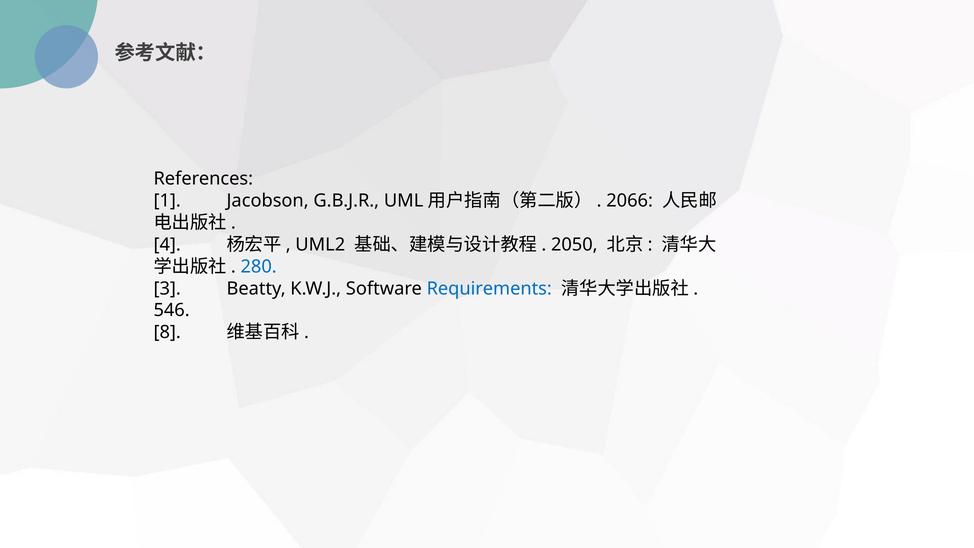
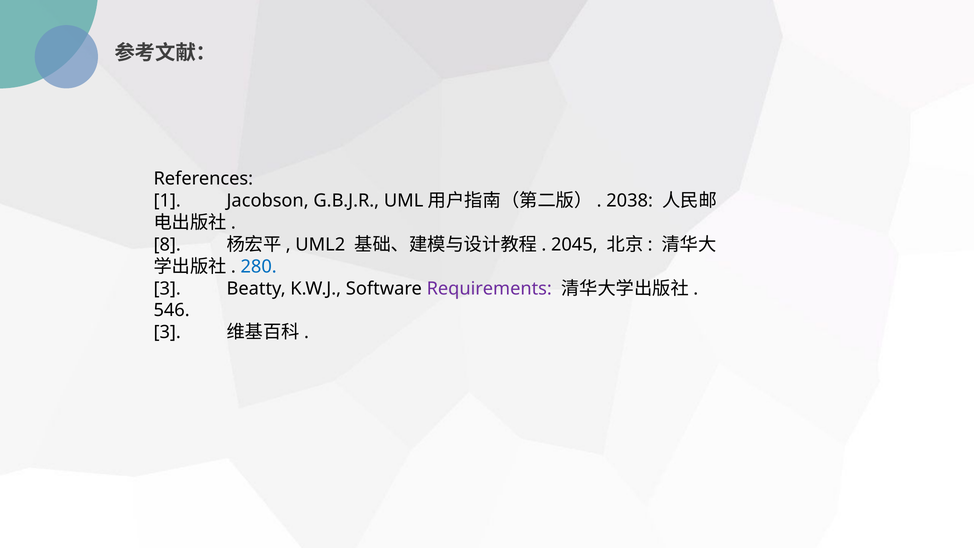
2066: 2066 -> 2038
4: 4 -> 8
2050: 2050 -> 2045
Requirements colour: blue -> purple
8 at (167, 332): 8 -> 3
